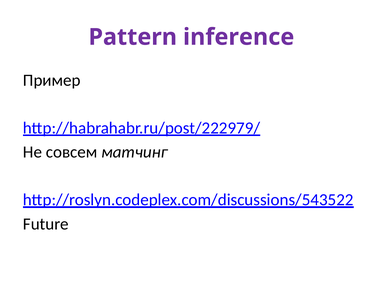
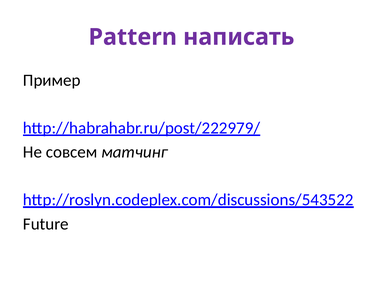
inference: inference -> написать
